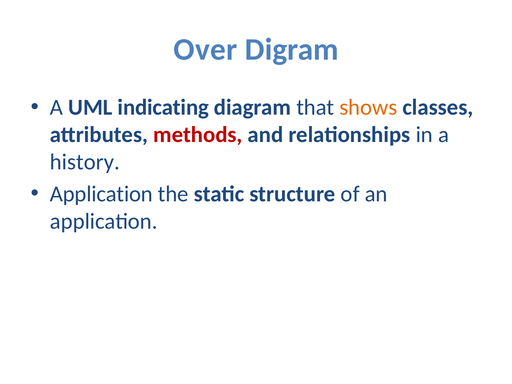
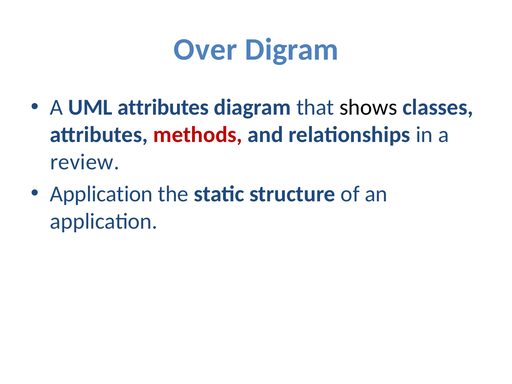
UML indicating: indicating -> attributes
shows colour: orange -> black
history: history -> review
